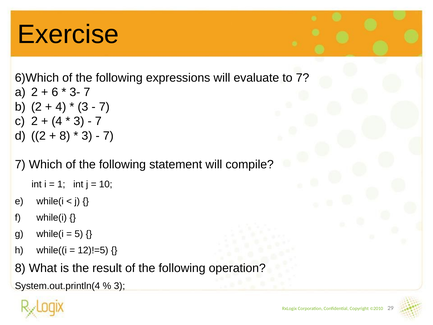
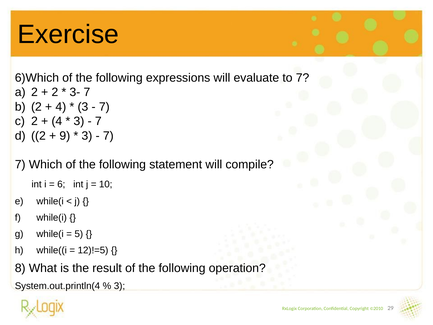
6 at (55, 92): 6 -> 2
8 at (65, 136): 8 -> 9
1: 1 -> 6
